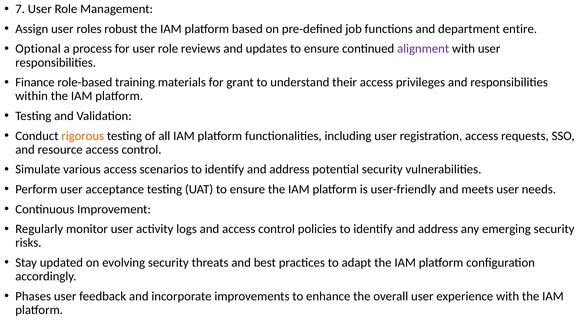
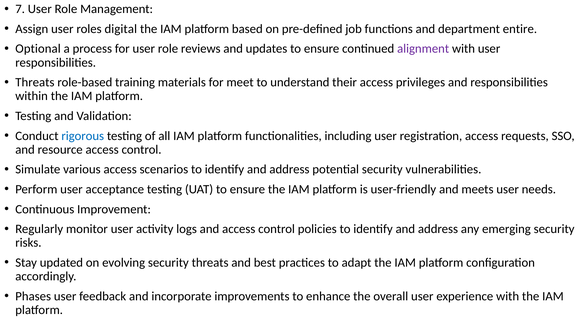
robust: robust -> digital
Finance at (35, 82): Finance -> Threats
grant: grant -> meet
rigorous colour: orange -> blue
